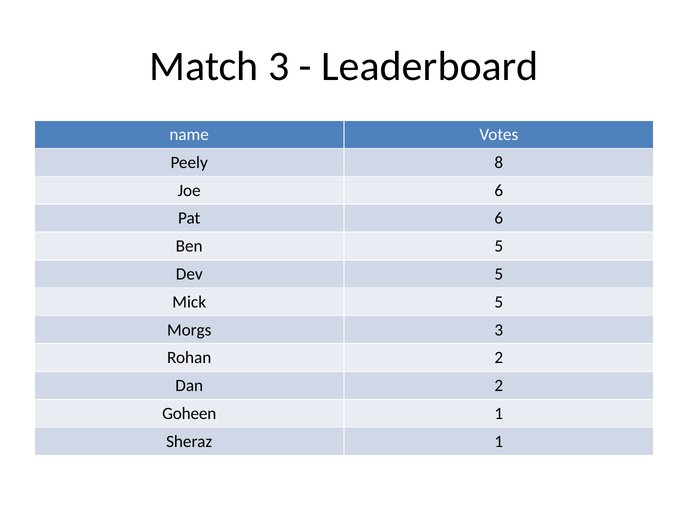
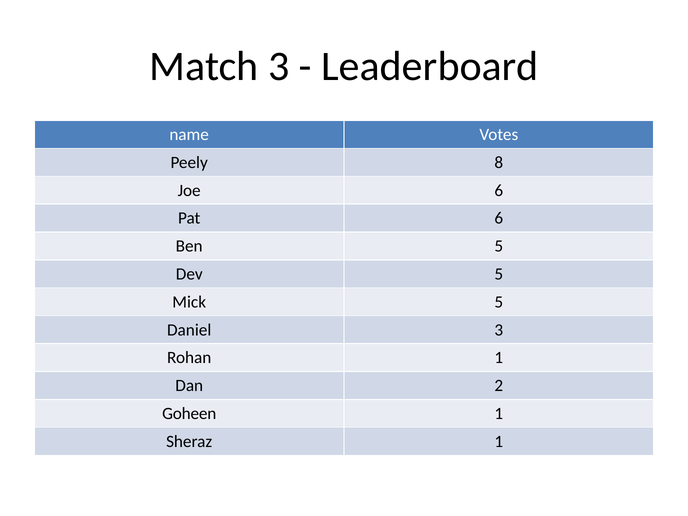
Morgs: Morgs -> Daniel
Rohan 2: 2 -> 1
